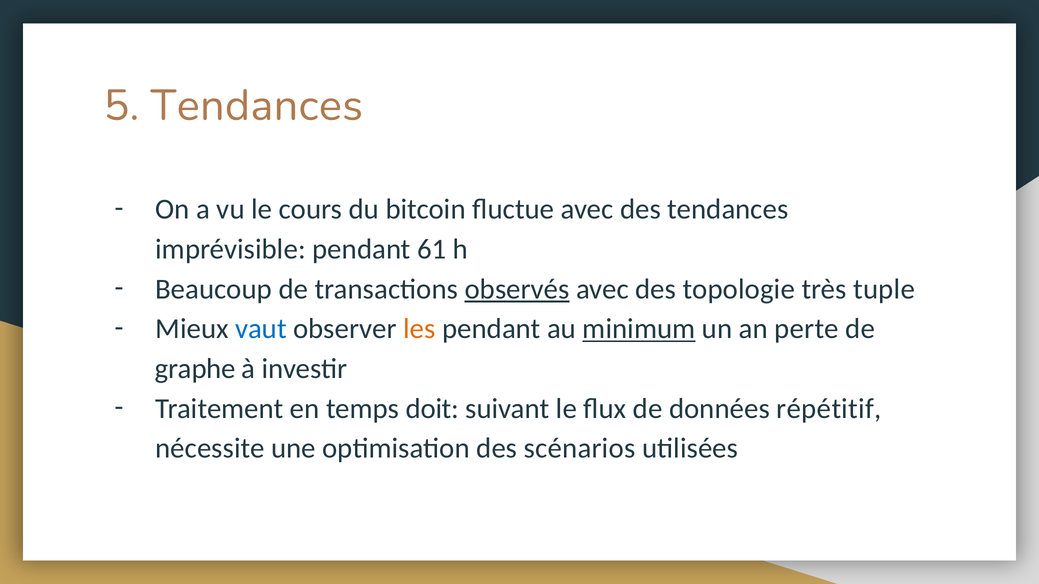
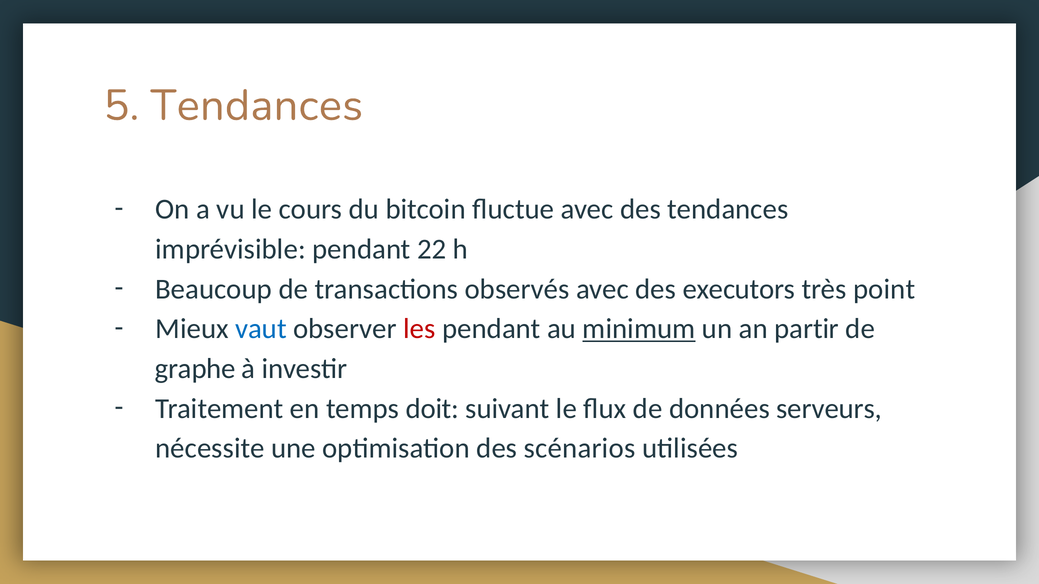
61: 61 -> 22
observés underline: present -> none
topologie: topologie -> executors
tuple: tuple -> point
les colour: orange -> red
perte: perte -> partir
répétitif: répétitif -> serveurs
